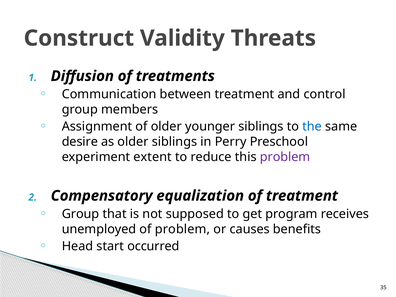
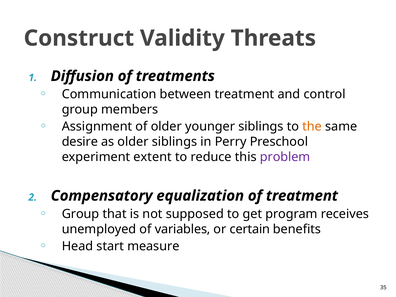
the colour: blue -> orange
of problem: problem -> variables
causes: causes -> certain
occurred: occurred -> measure
